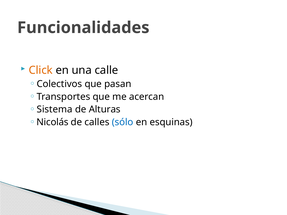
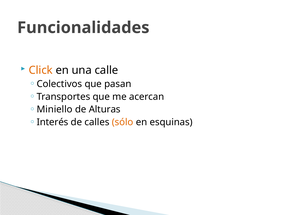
Sistema: Sistema -> Miniello
Nicolás: Nicolás -> Interés
sólo colour: blue -> orange
